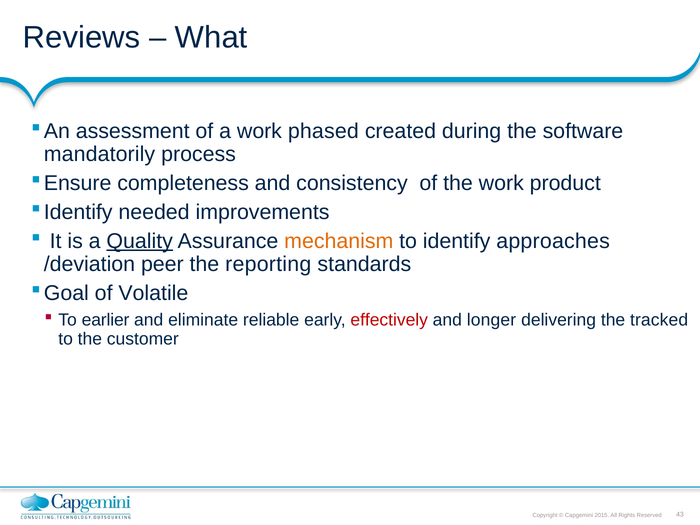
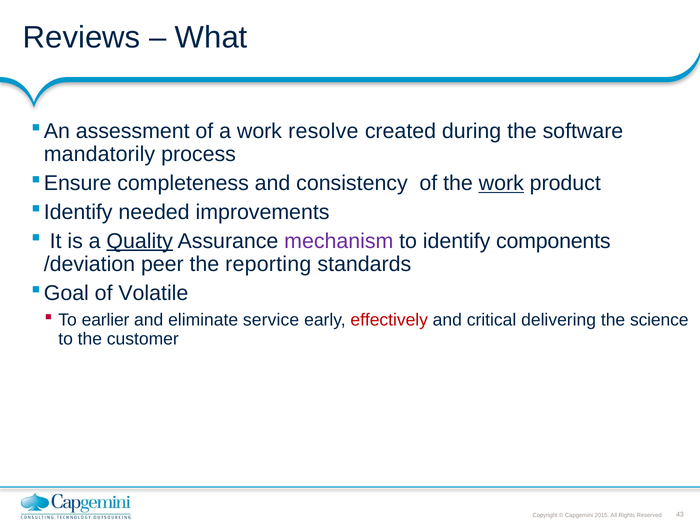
phased: phased -> resolve
work at (501, 183) underline: none -> present
mechanism colour: orange -> purple
approaches: approaches -> components
reliable: reliable -> service
longer: longer -> critical
tracked: tracked -> science
